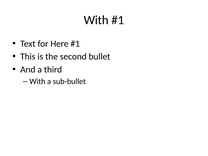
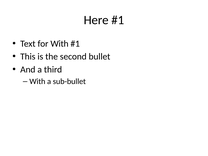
With at (96, 20): With -> Here
for Here: Here -> With
